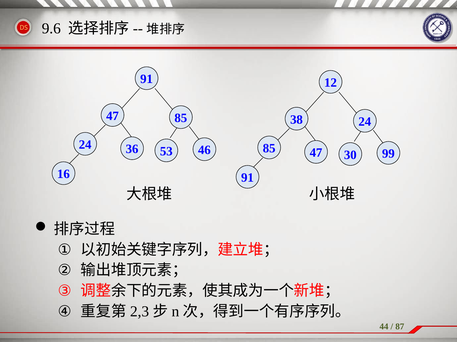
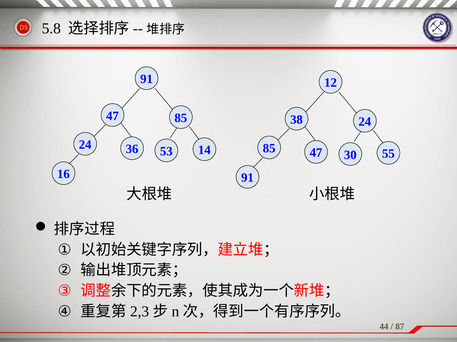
9.6: 9.6 -> 5.8
46: 46 -> 14
99: 99 -> 55
